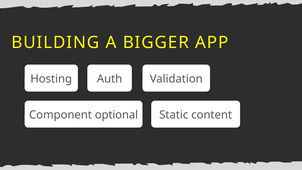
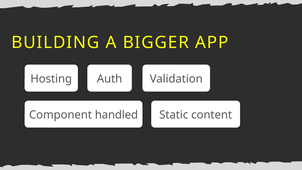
optional: optional -> handled
